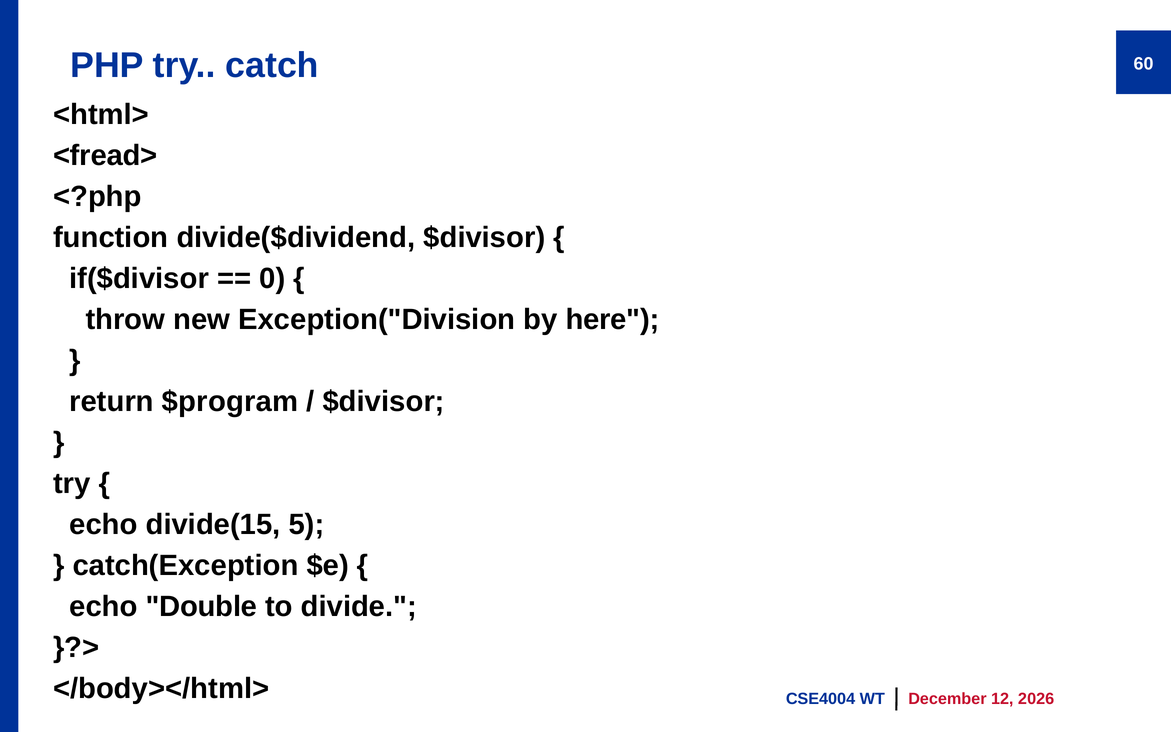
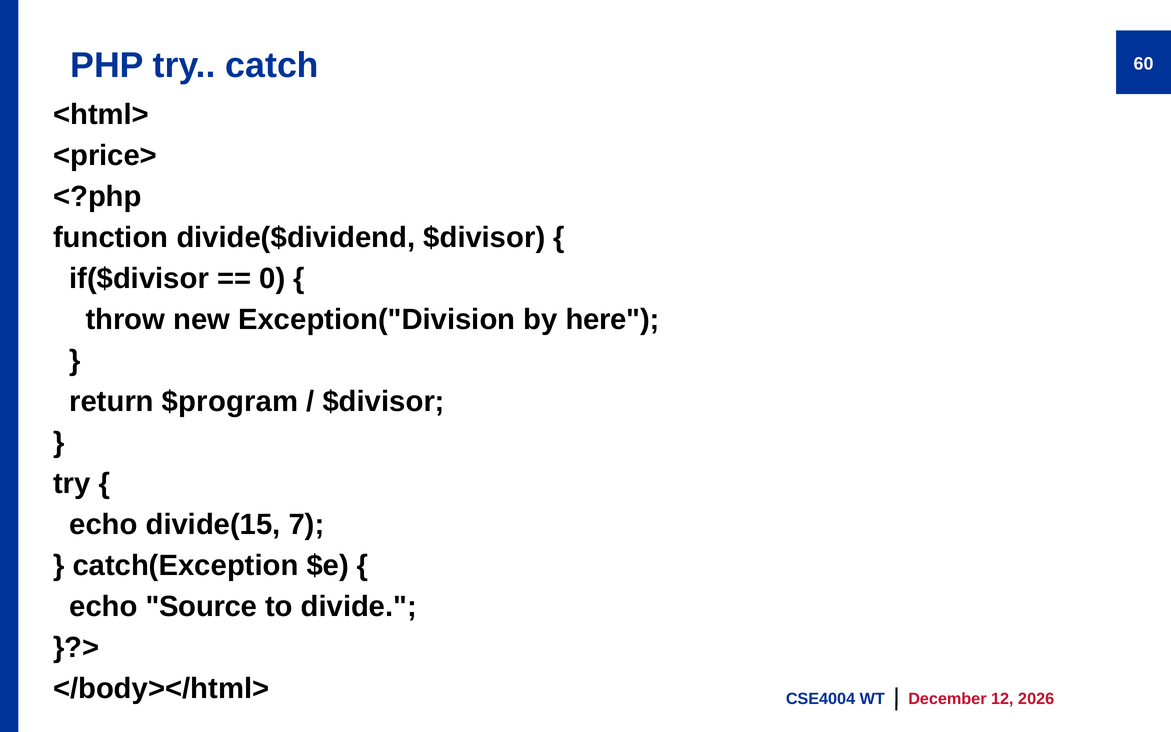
<fread>: <fread> -> <price>
5: 5 -> 7
Double: Double -> Source
